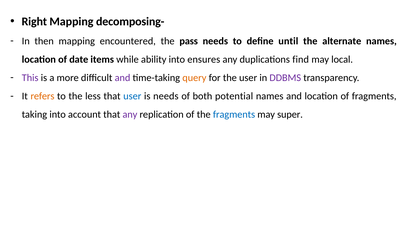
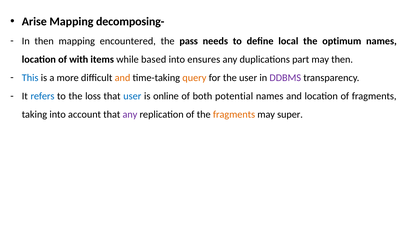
Right: Right -> Arise
until: until -> local
alternate: alternate -> optimum
date: date -> with
ability: ability -> based
find: find -> part
may local: local -> then
This colour: purple -> blue
and at (123, 78) colour: purple -> orange
refers colour: orange -> blue
less: less -> loss
is needs: needs -> online
fragments at (234, 115) colour: blue -> orange
